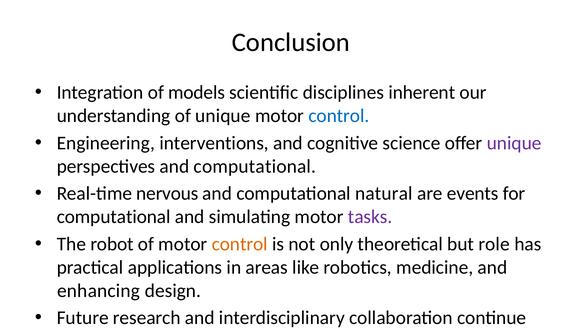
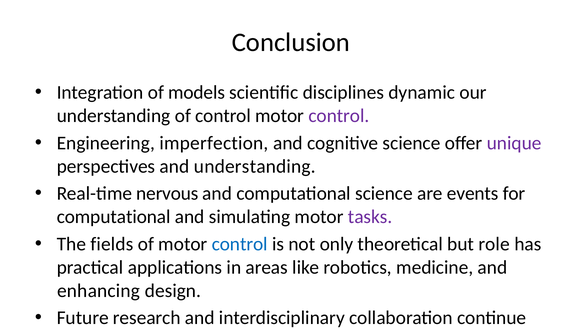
inherent: inherent -> dynamic
of unique: unique -> control
control at (339, 116) colour: blue -> purple
interventions: interventions -> imperfection
perspectives and computational: computational -> understanding
computational natural: natural -> science
robot: robot -> fields
control at (240, 244) colour: orange -> blue
